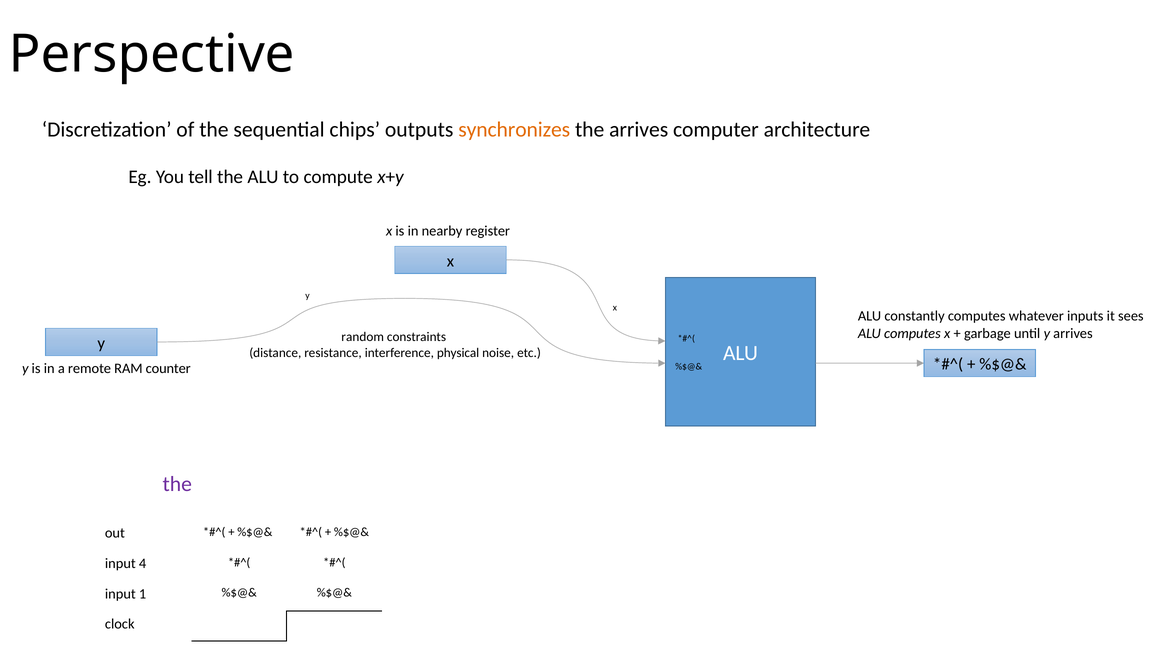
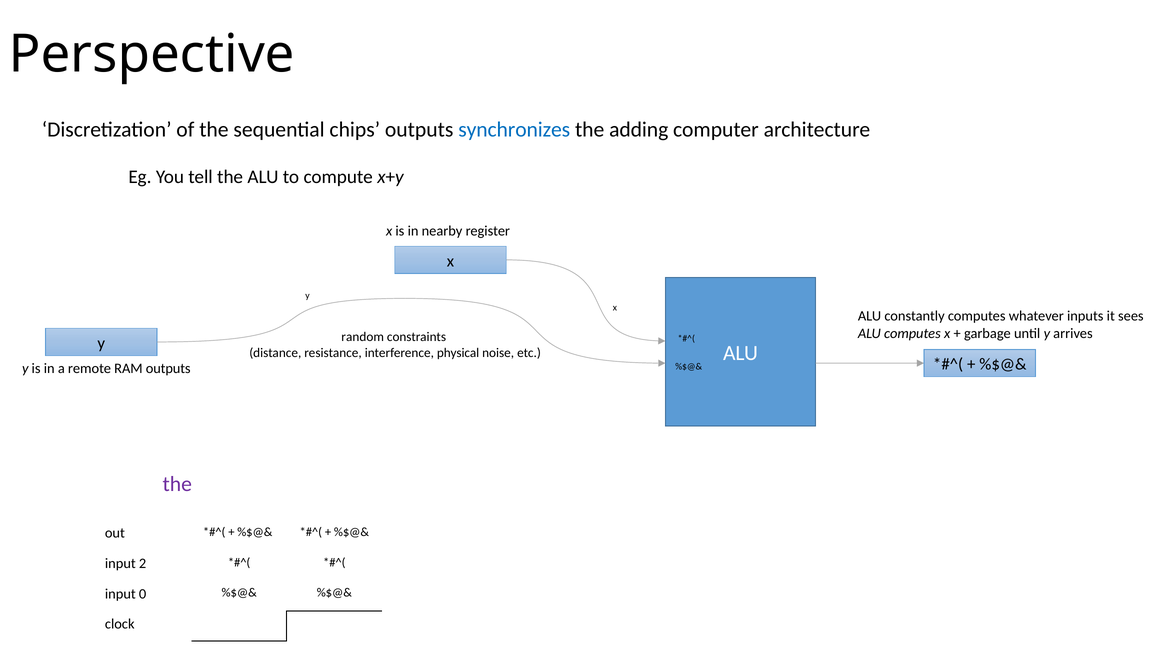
synchronizes colour: orange -> blue
the arrives: arrives -> adding
RAM counter: counter -> outputs
4: 4 -> 2
1: 1 -> 0
